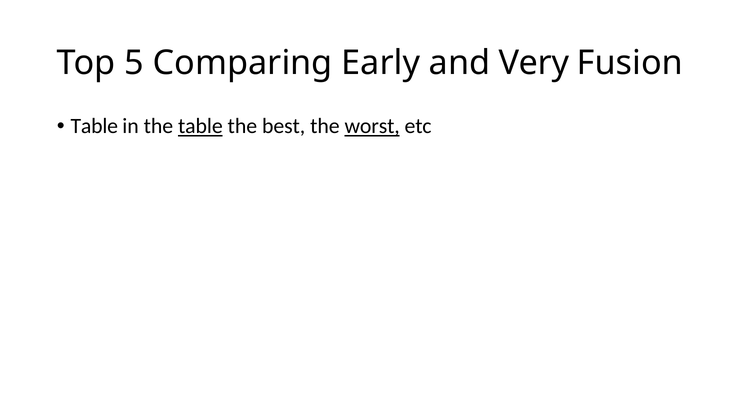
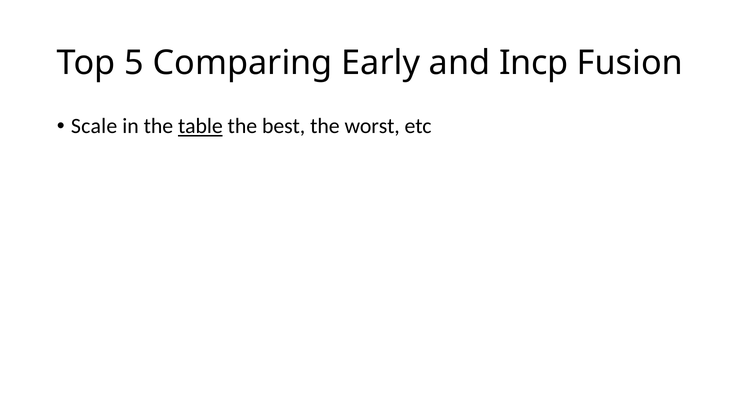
Very: Very -> Incp
Table at (94, 126): Table -> Scale
worst underline: present -> none
